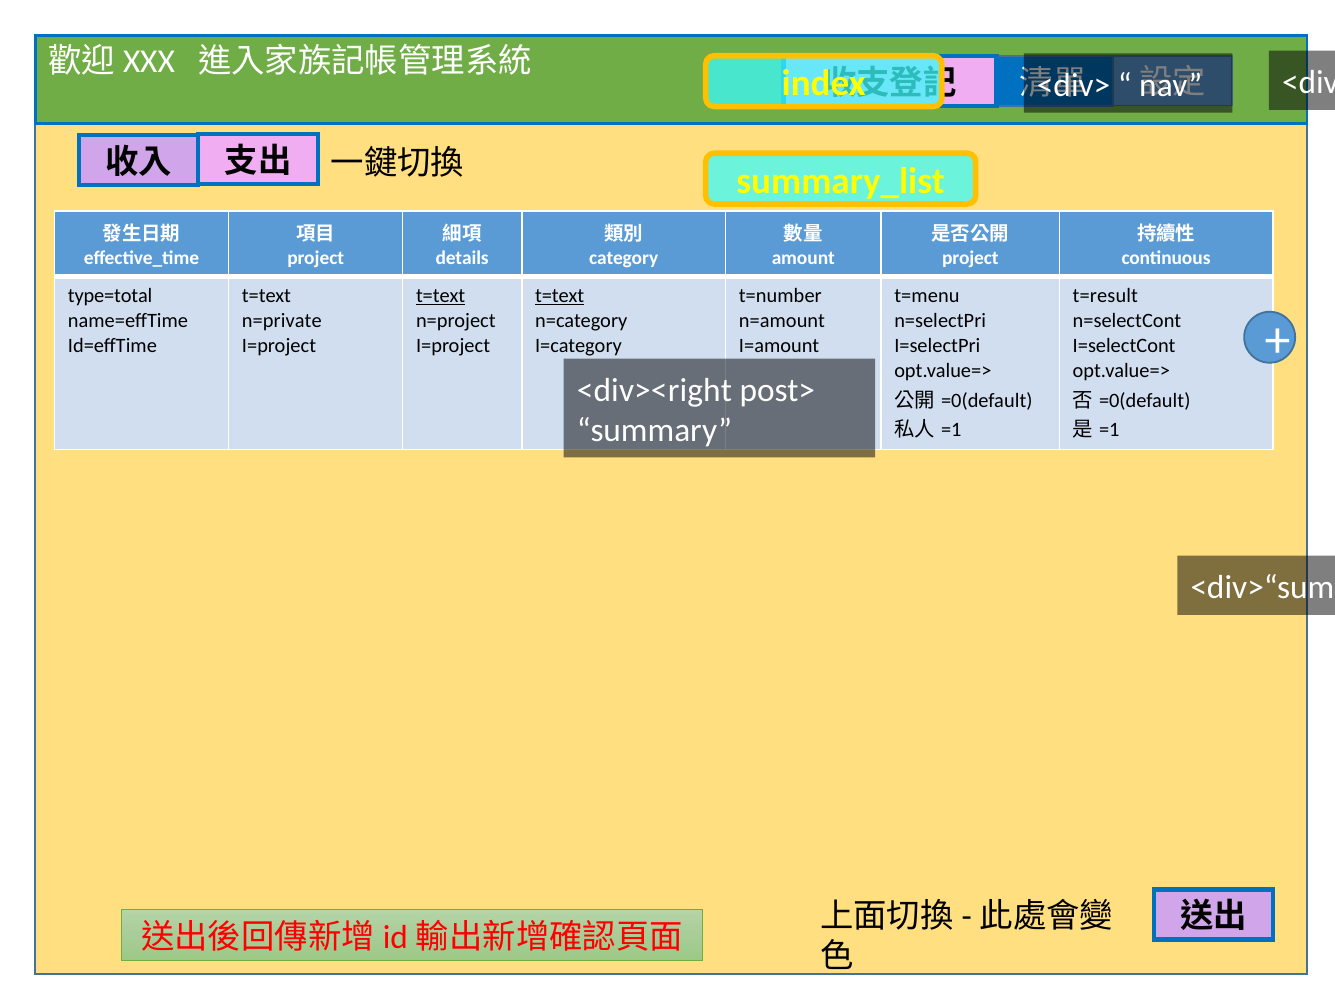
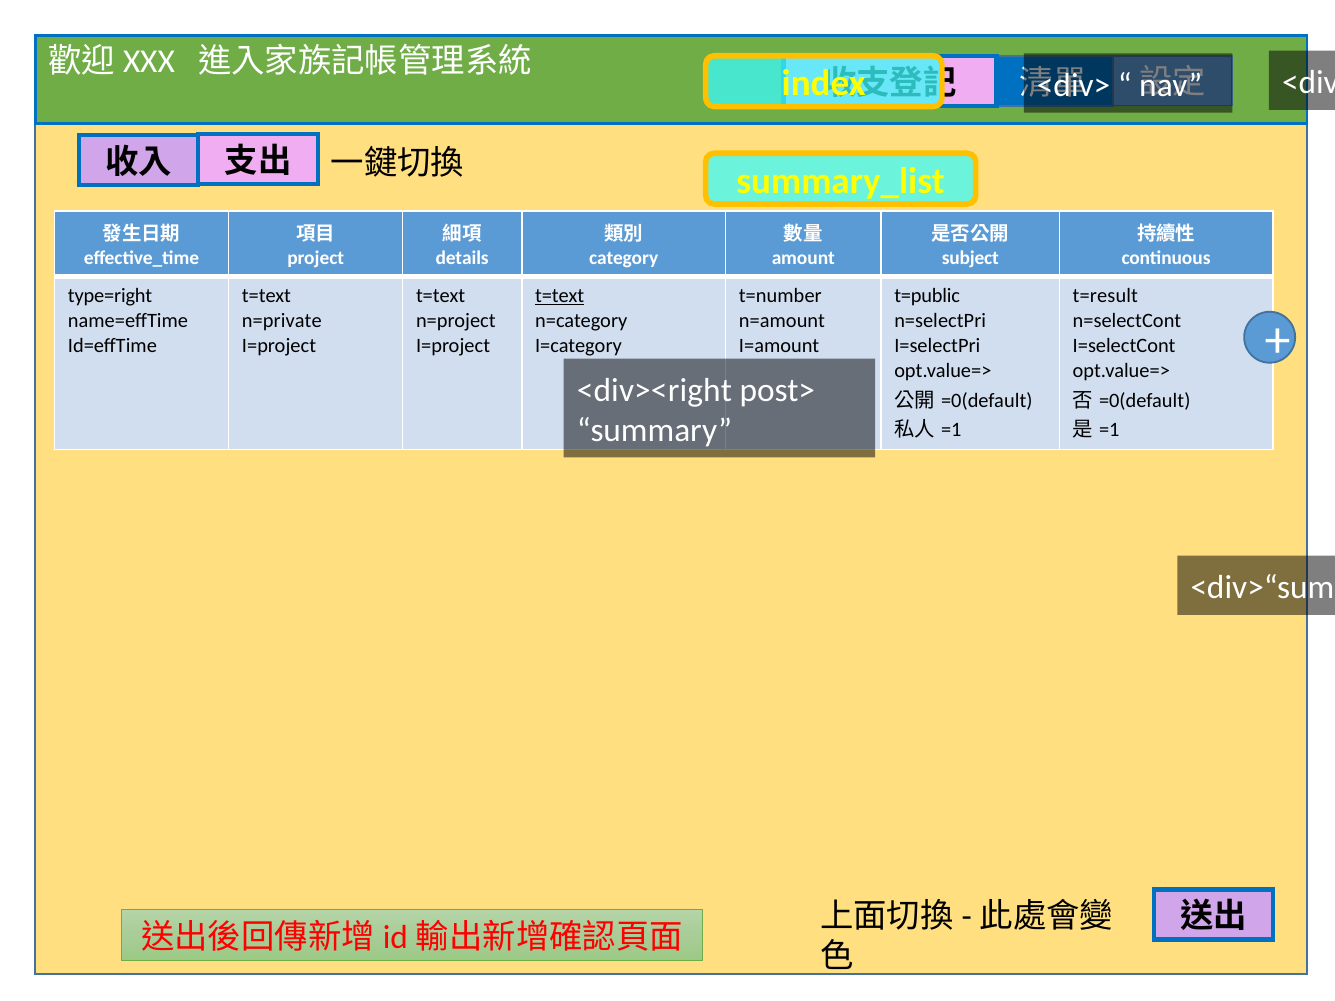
project at (970, 258): project -> subject
type=total: type=total -> type=right
t=text at (441, 296) underline: present -> none
t=menu: t=menu -> t=public
